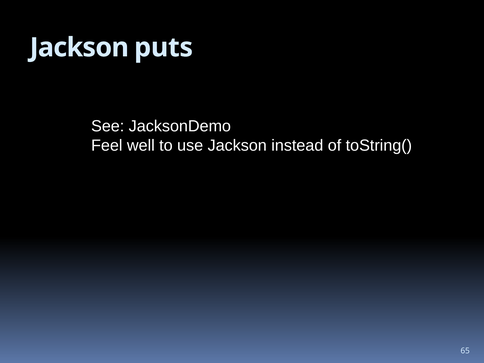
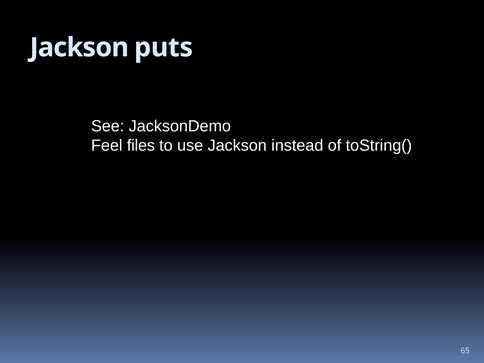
well: well -> files
